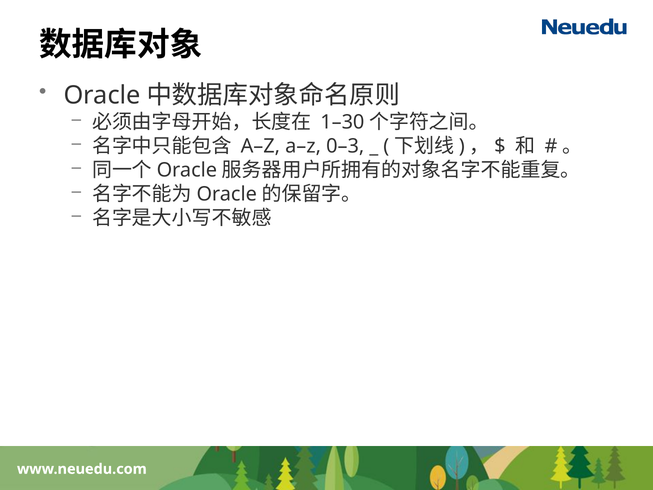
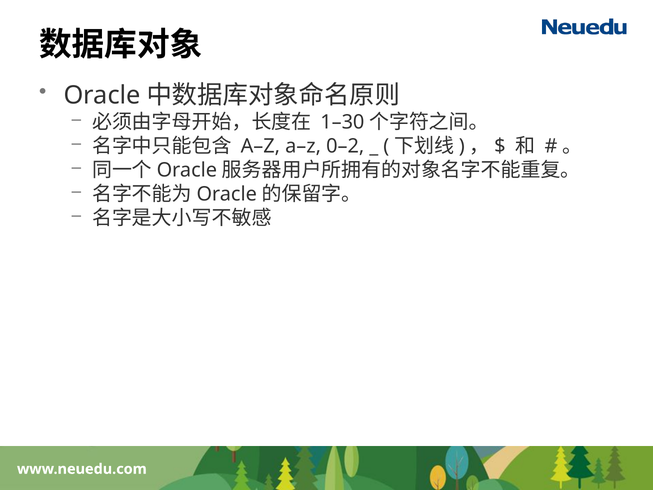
0–3: 0–3 -> 0–2
